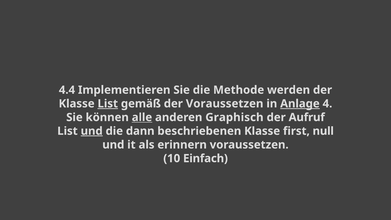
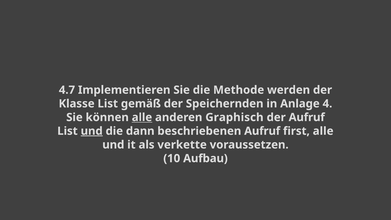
4.4: 4.4 -> 4.7
List at (108, 104) underline: present -> none
der Voraussetzen: Voraussetzen -> Speichernden
Anlage underline: present -> none
beschriebenen Klasse: Klasse -> Aufruf
first null: null -> alle
erinnern: erinnern -> verkette
Einfach: Einfach -> Aufbau
